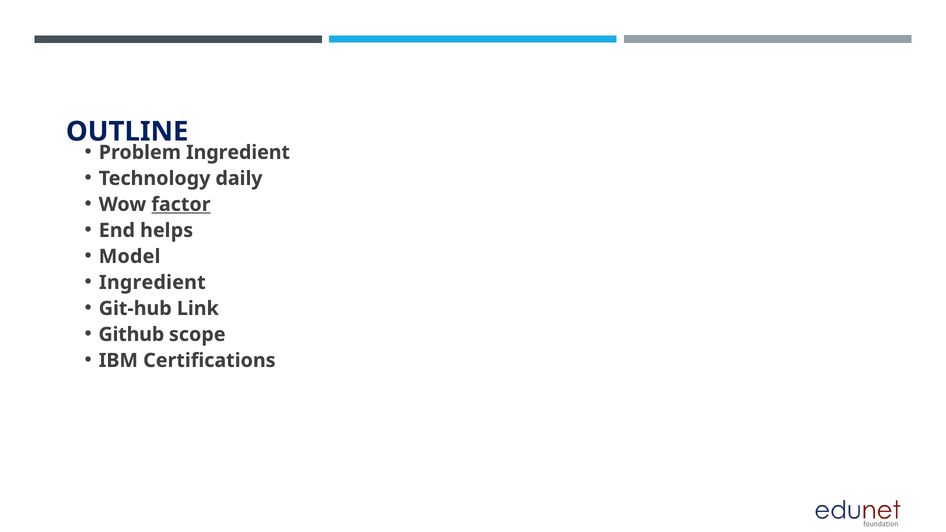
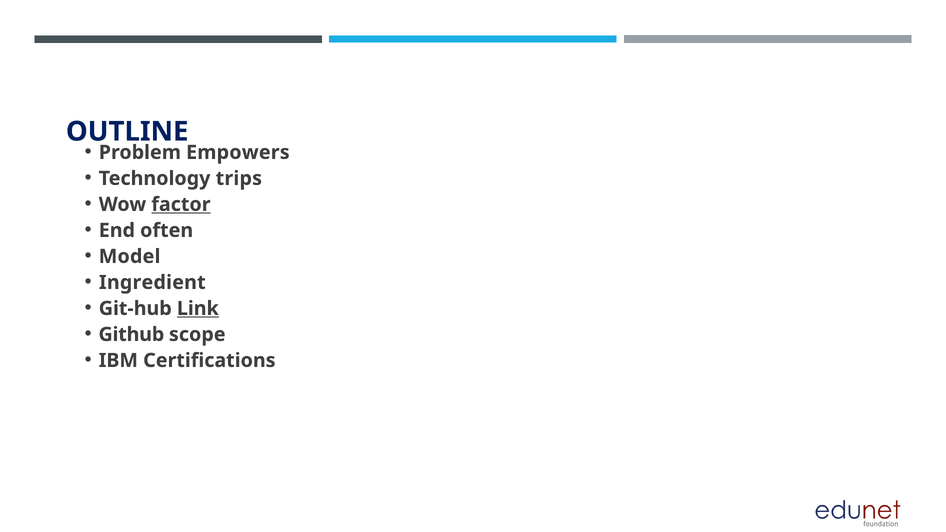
Problem Ingredient: Ingredient -> Empowers
daily: daily -> trips
helps: helps -> often
Link underline: none -> present
